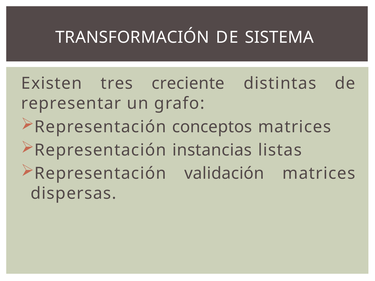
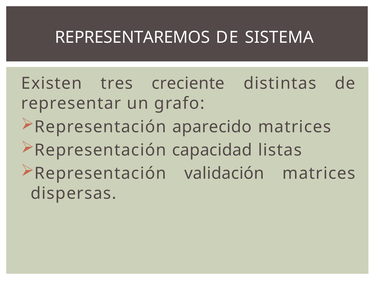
TRANSFORMACIÓN: TRANSFORMACIÓN -> REPRESENTAREMOS
conceptos: conceptos -> aparecido
instancias: instancias -> capacidad
